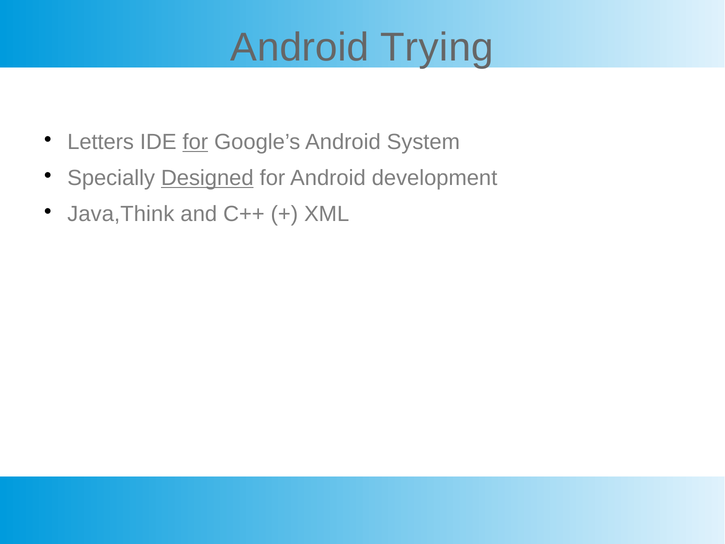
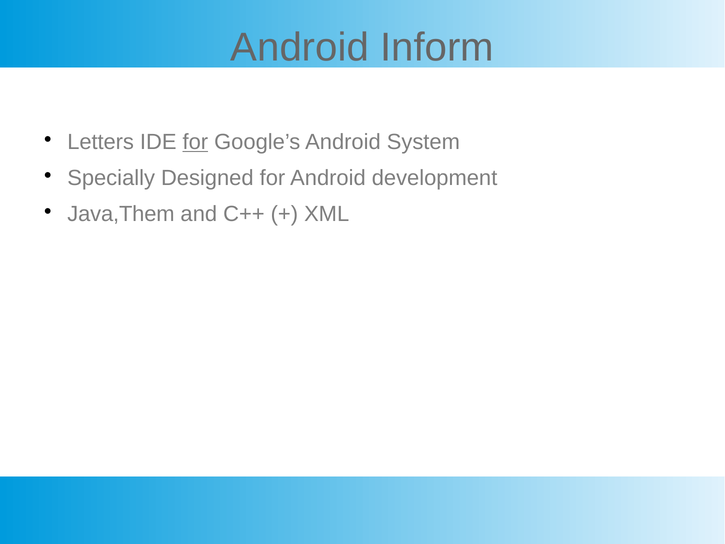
Trying: Trying -> Inform
Designed underline: present -> none
Java,Think: Java,Think -> Java,Them
